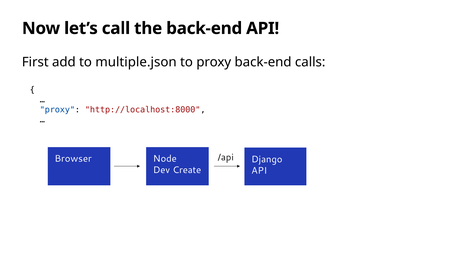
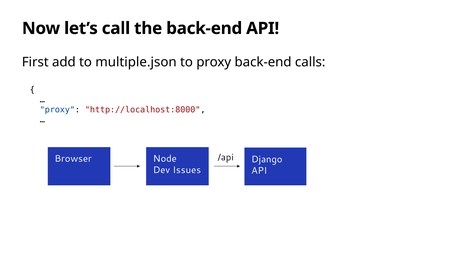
Create: Create -> Issues
